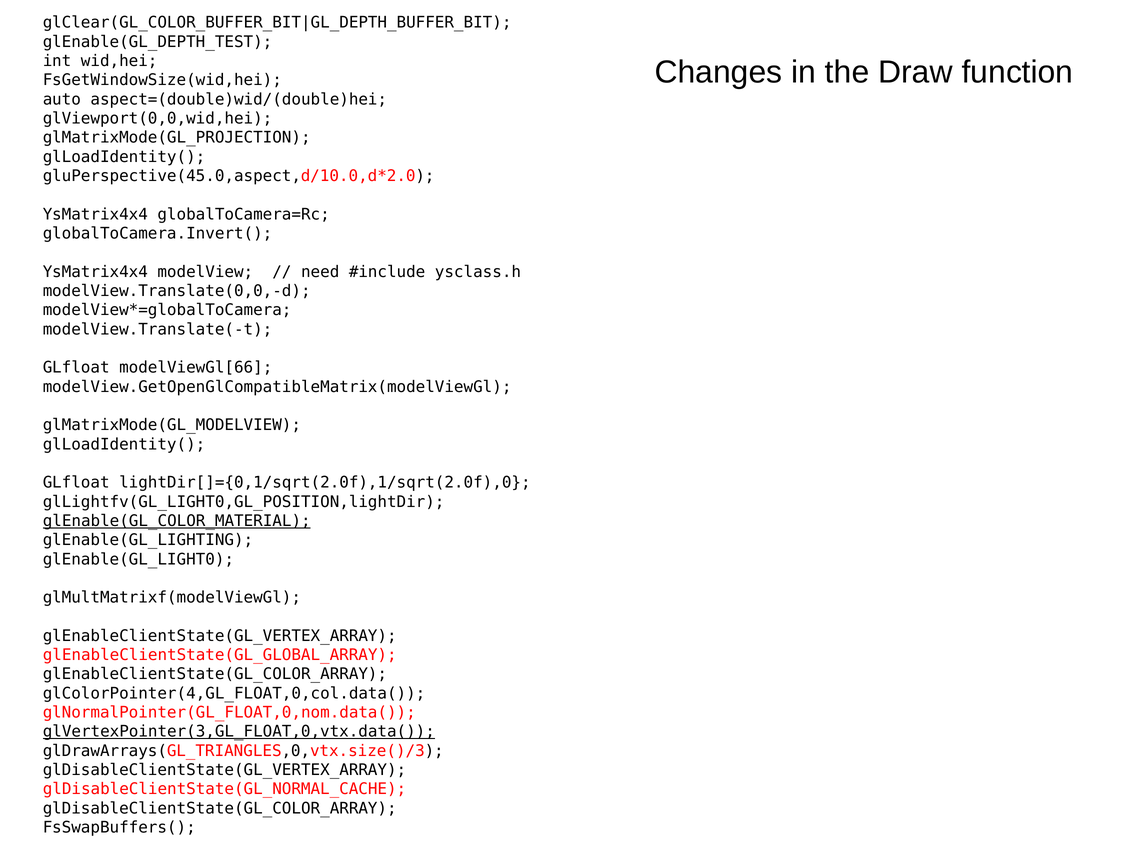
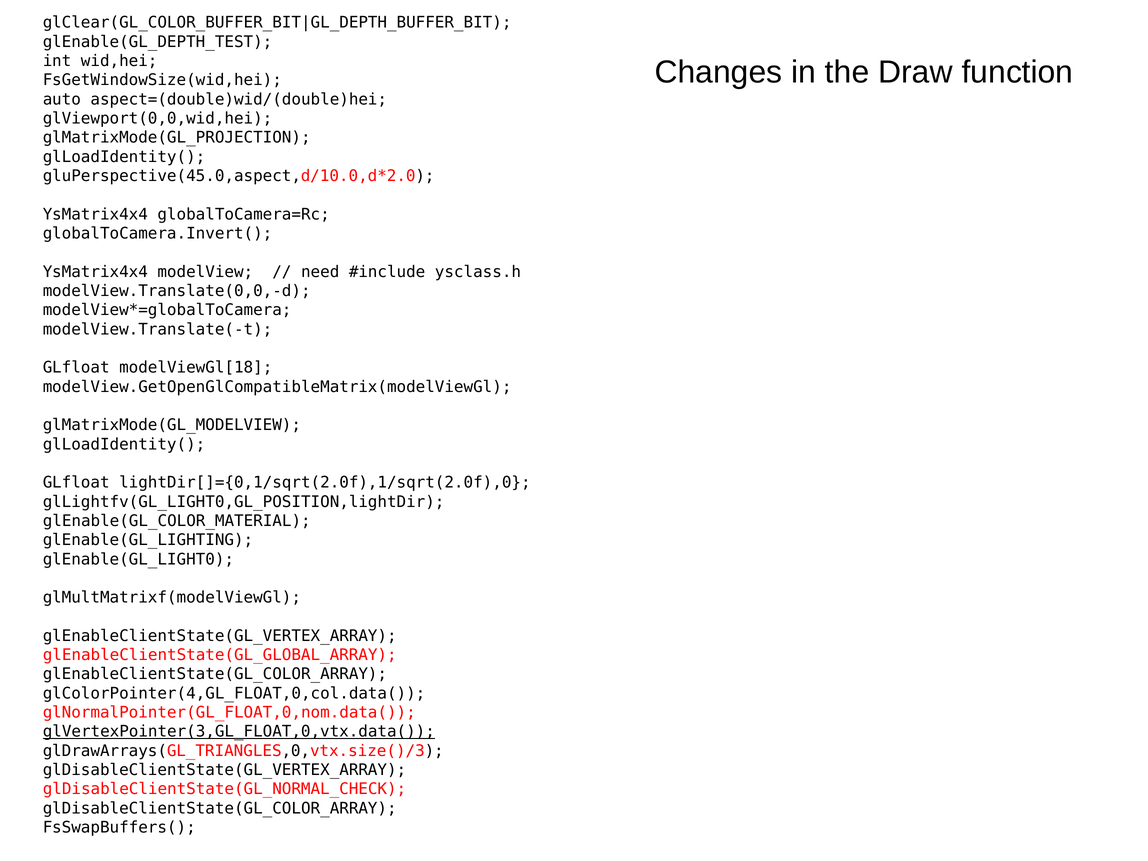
modelViewGl[66: modelViewGl[66 -> modelViewGl[18
glEnable(GL_COLOR_MATERIAL underline: present -> none
glDisableClientState(GL_NORMAL_CACHE: glDisableClientState(GL_NORMAL_CACHE -> glDisableClientState(GL_NORMAL_CHECK
